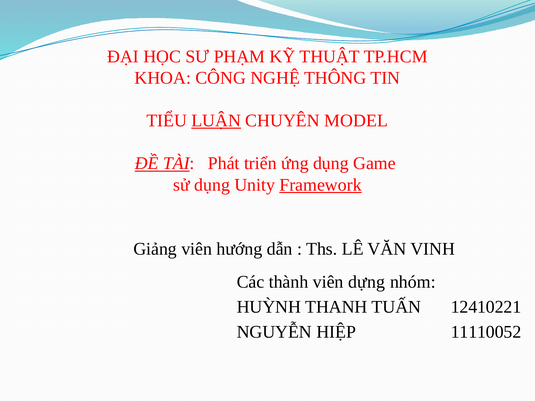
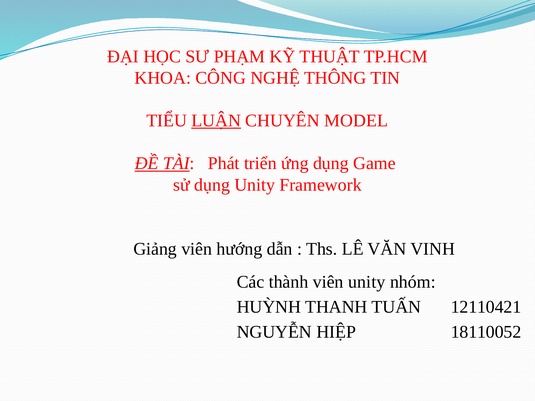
Framework underline: present -> none
viên dựng: dựng -> unity
12410221: 12410221 -> 12110421
11110052: 11110052 -> 18110052
